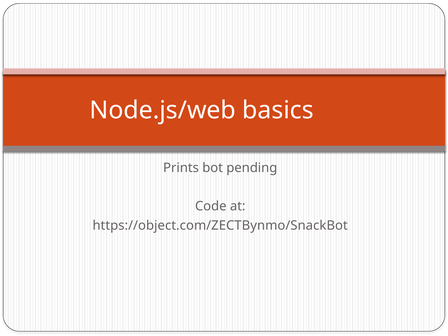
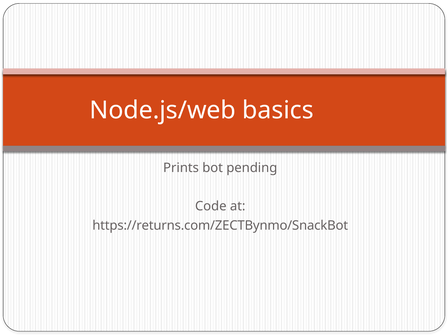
https://object.com/ZECTBynmo/SnackBot: https://object.com/ZECTBynmo/SnackBot -> https://returns.com/ZECTBynmo/SnackBot
